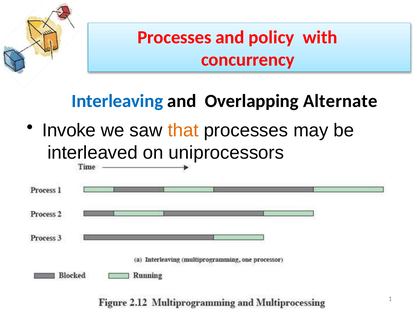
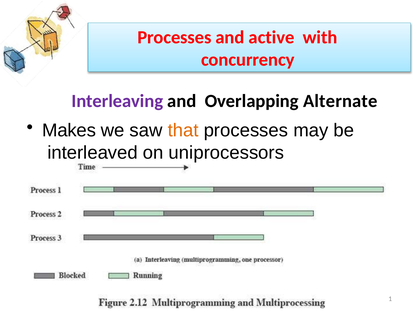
policy: policy -> active
Interleaving colour: blue -> purple
Invoke: Invoke -> Makes
